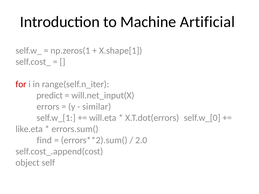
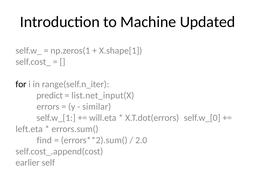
Artificial: Artificial -> Updated
for colour: red -> black
will.net_input(X: will.net_input(X -> list.net_input(X
like.eta: like.eta -> left.eta
object: object -> earlier
